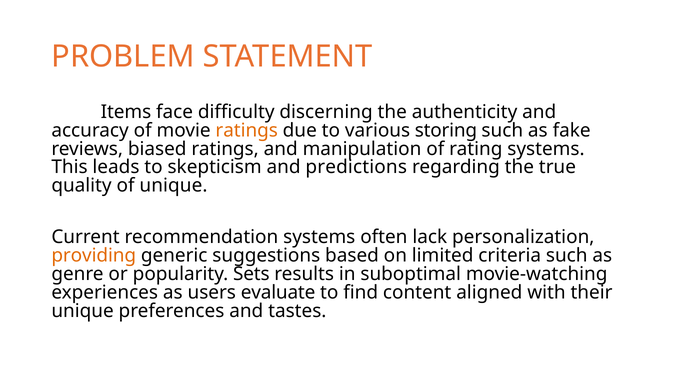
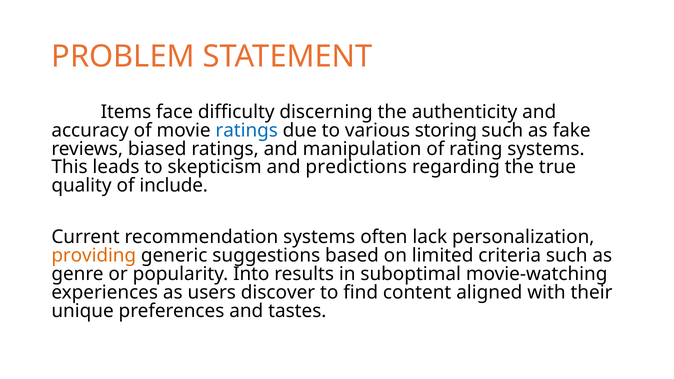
ratings at (247, 130) colour: orange -> blue
of unique: unique -> include
Sets: Sets -> Into
evaluate: evaluate -> discover
